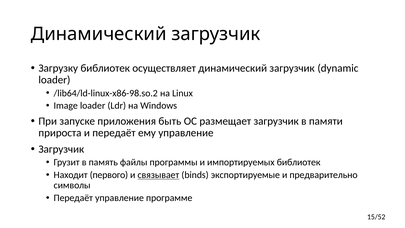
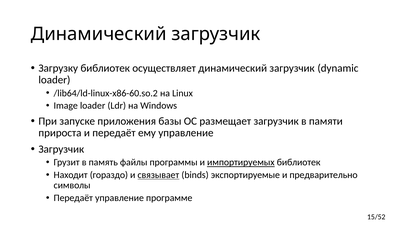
/lib64/ld-linux-x86-98.so.2: /lib64/ld-linux-x86-98.so.2 -> /lib64/ld-linux-x86-60.so.2
быть: быть -> базы
импортируемых underline: none -> present
первого: первого -> гораздо
